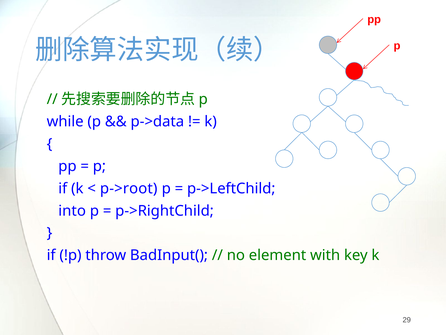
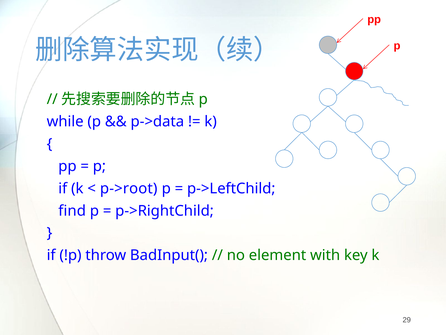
into: into -> find
